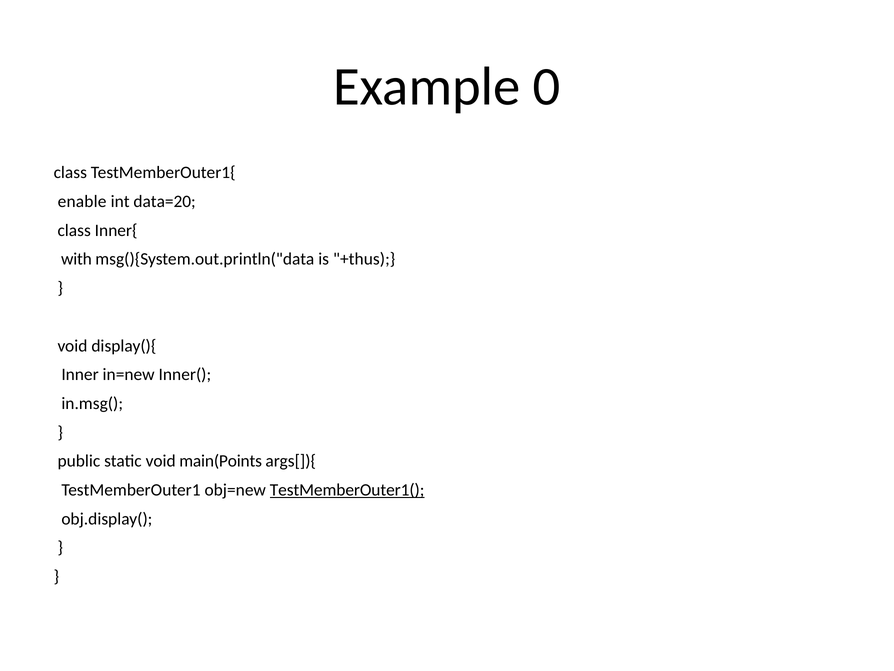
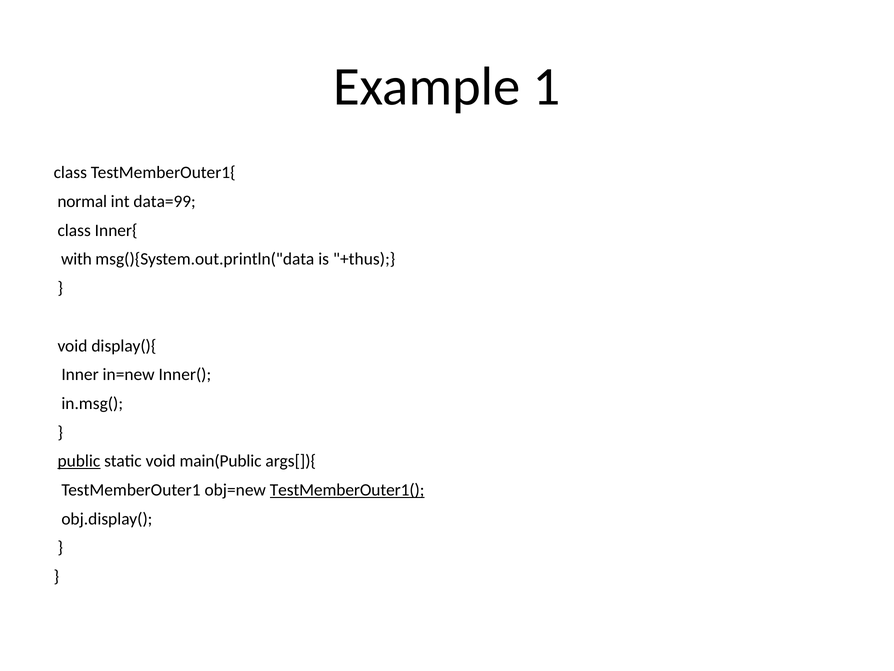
0: 0 -> 1
enable: enable -> normal
data=20: data=20 -> data=99
public underline: none -> present
main(Points: main(Points -> main(Public
